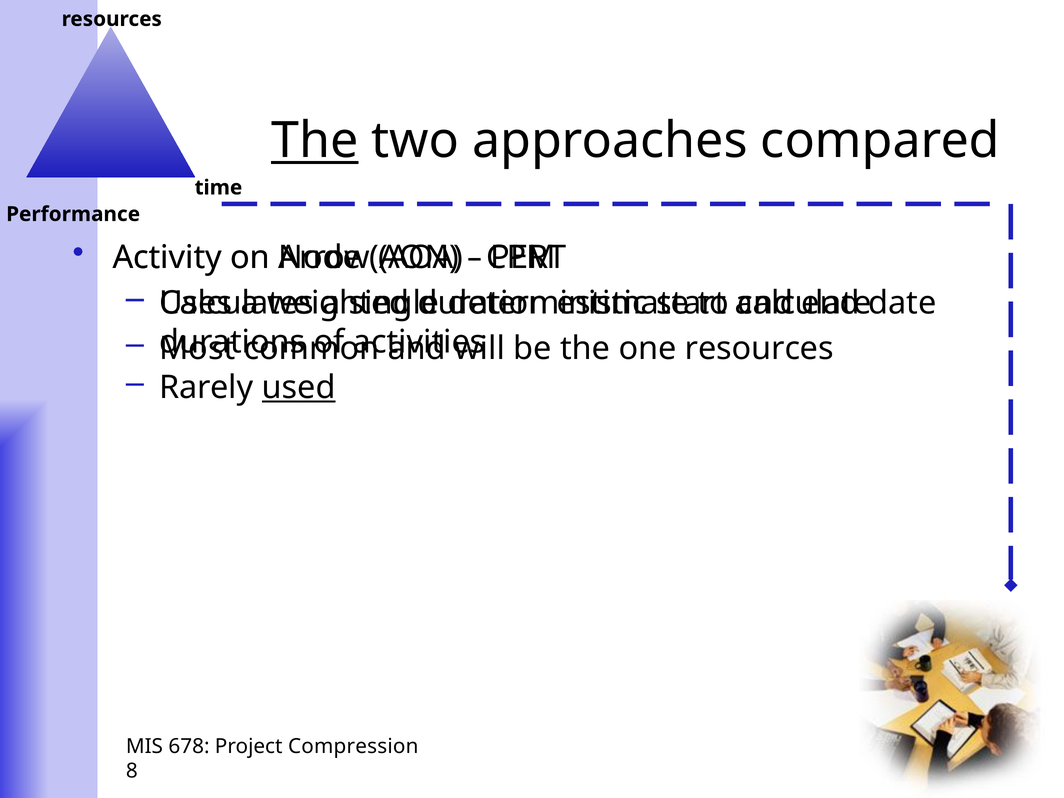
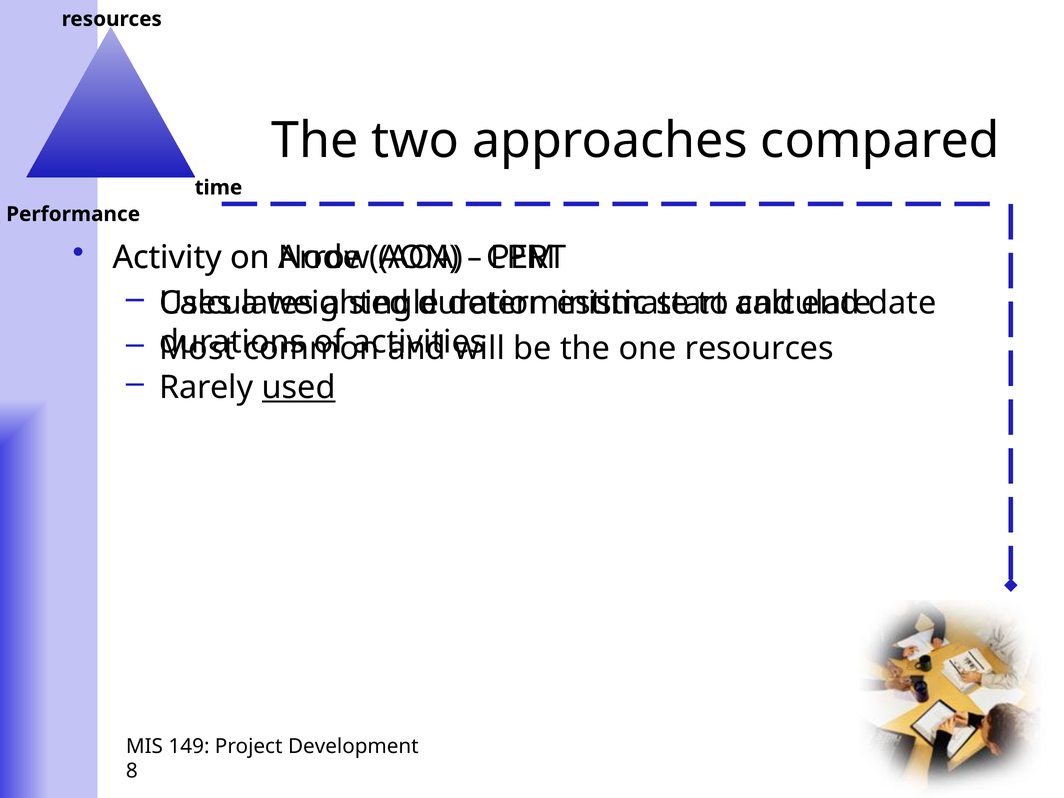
The at (315, 141) underline: present -> none
678: 678 -> 149
Compression: Compression -> Development
